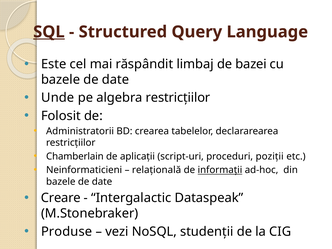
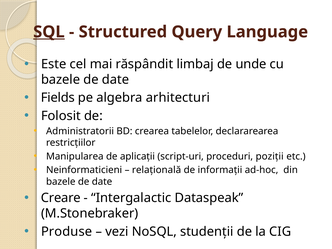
bazei: bazei -> unde
Unde: Unde -> Fields
algebra restricţiilor: restricţiilor -> arhitecturi
Chamberlain: Chamberlain -> Manipularea
informaţii underline: present -> none
